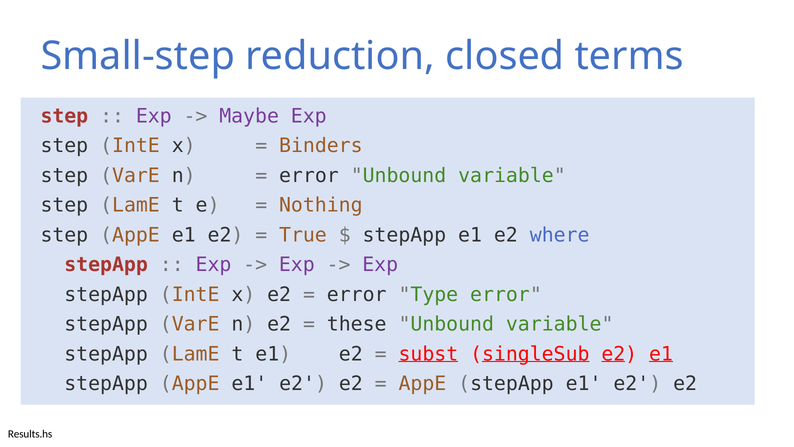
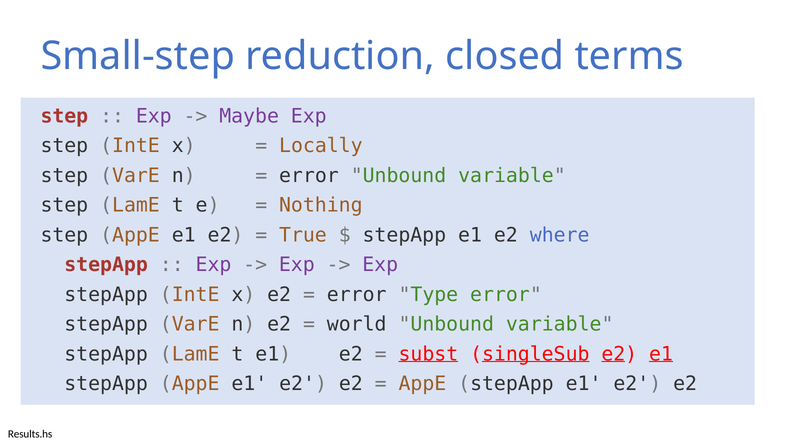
Binders: Binders -> Locally
these: these -> world
